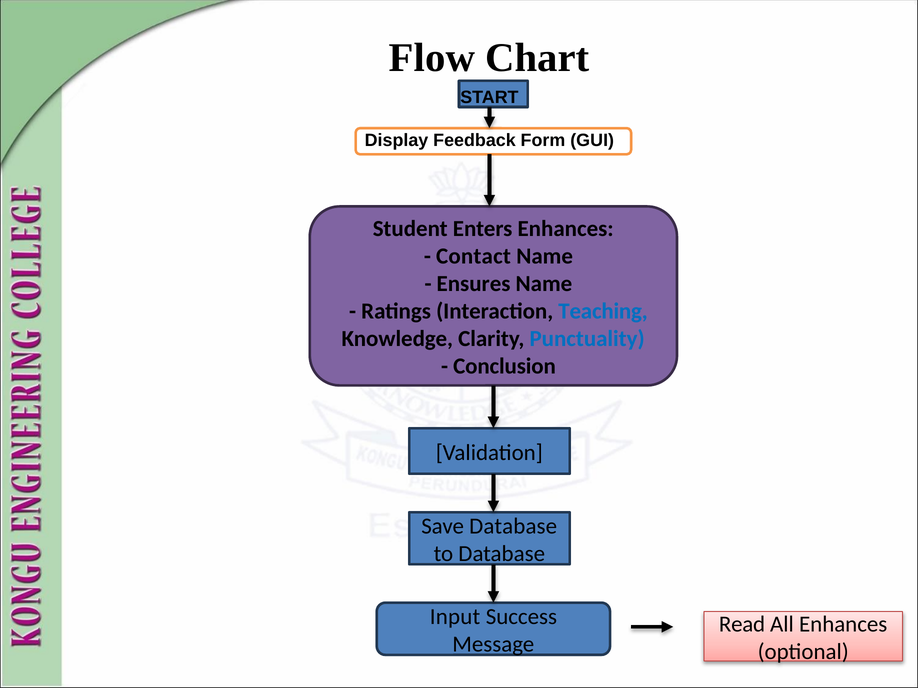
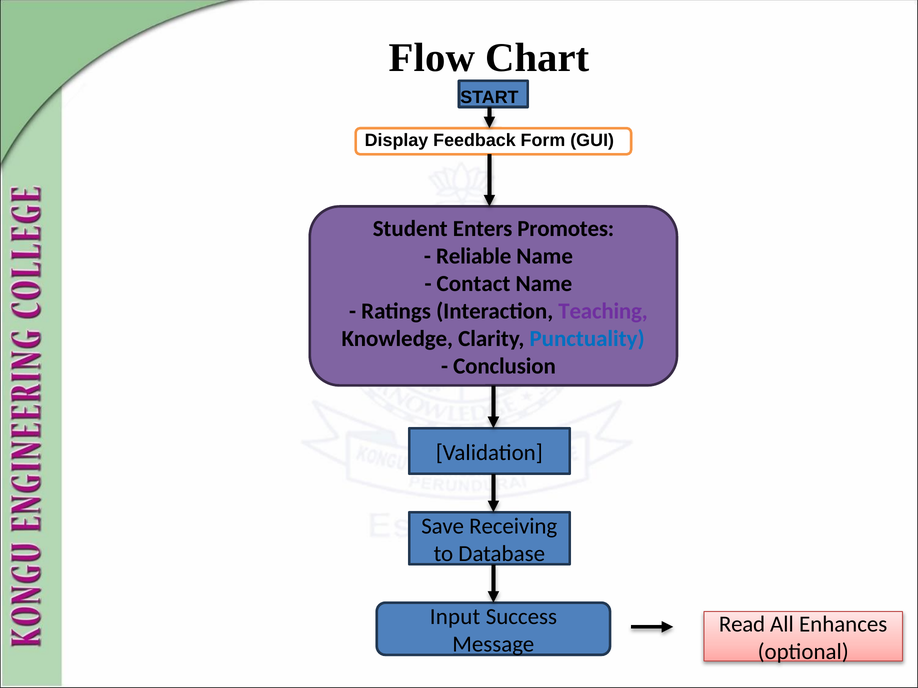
Enters Enhances: Enhances -> Promotes
Contact: Contact -> Reliable
Ensures: Ensures -> Contact
Teaching colour: blue -> purple
Save Database: Database -> Receiving
